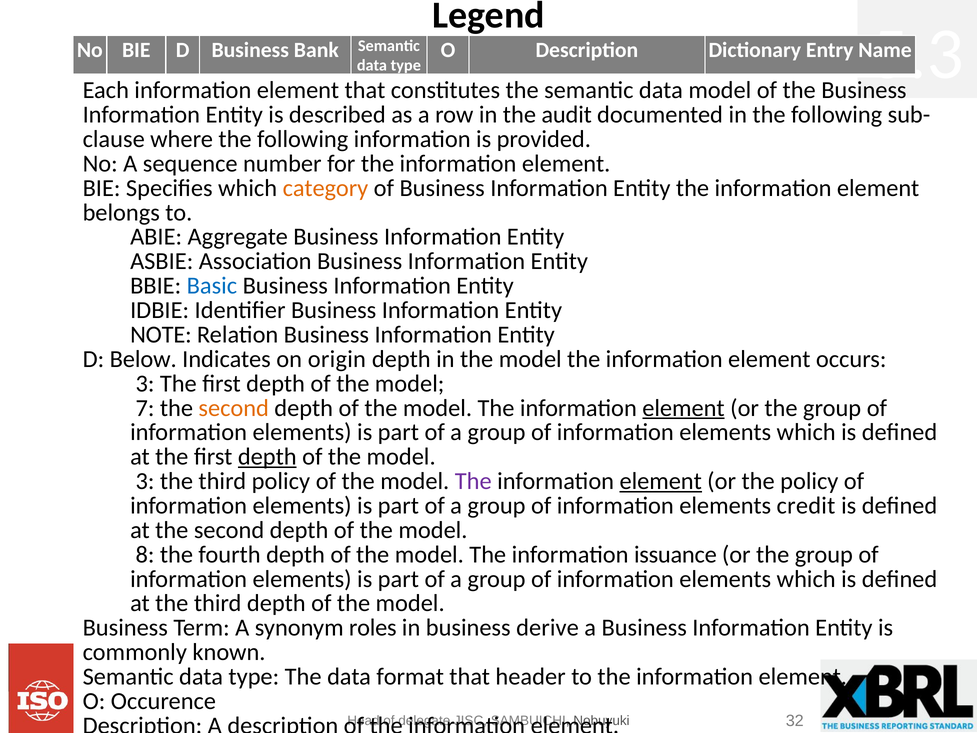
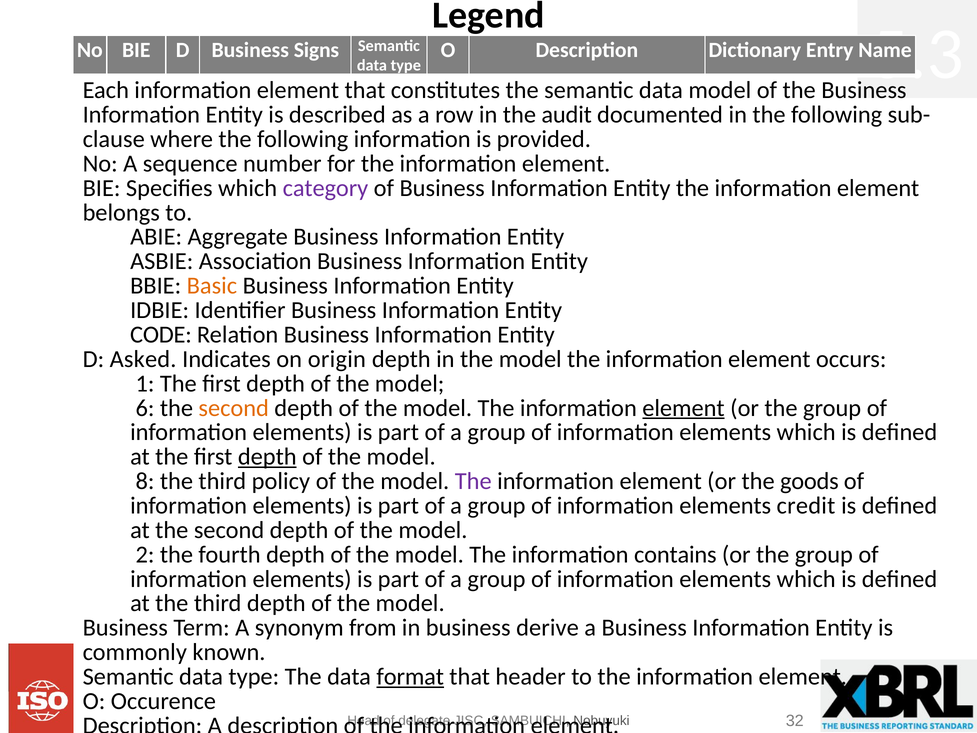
Bank: Bank -> Signs
category colour: orange -> purple
Basic colour: blue -> orange
NOTE: NOTE -> CODE
Below: Below -> Asked
3 at (145, 383): 3 -> 1
7: 7 -> 6
3 at (145, 481): 3 -> 8
element at (661, 481) underline: present -> none
the policy: policy -> goods
8: 8 -> 2
issuance: issuance -> contains
roles: roles -> from
format underline: none -> present
